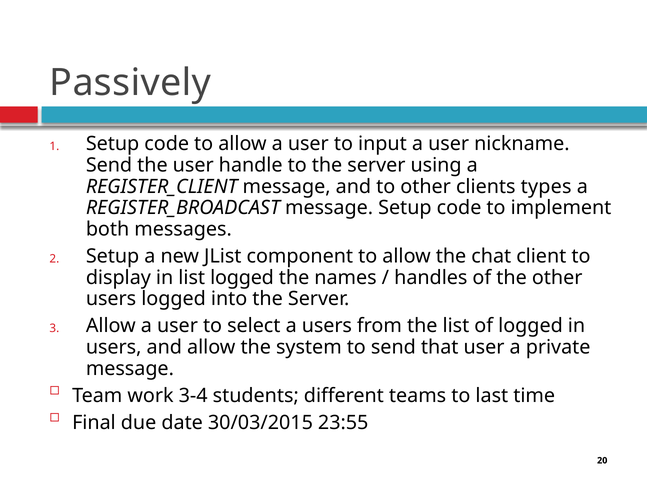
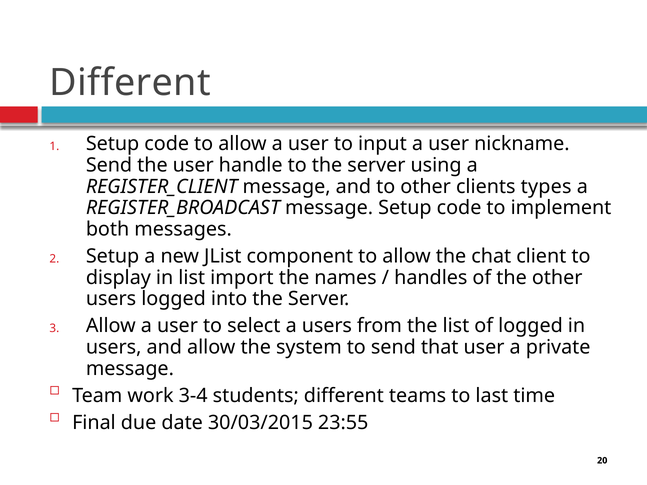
Passively at (130, 83): Passively -> Different
list logged: logged -> import
